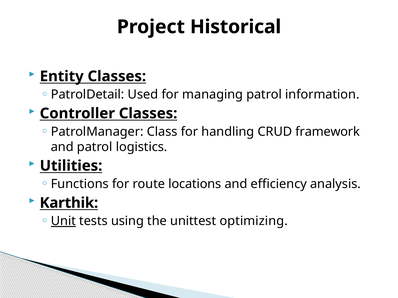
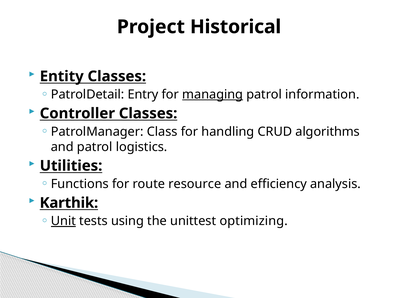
Used: Used -> Entry
managing underline: none -> present
framework: framework -> algorithms
locations: locations -> resource
